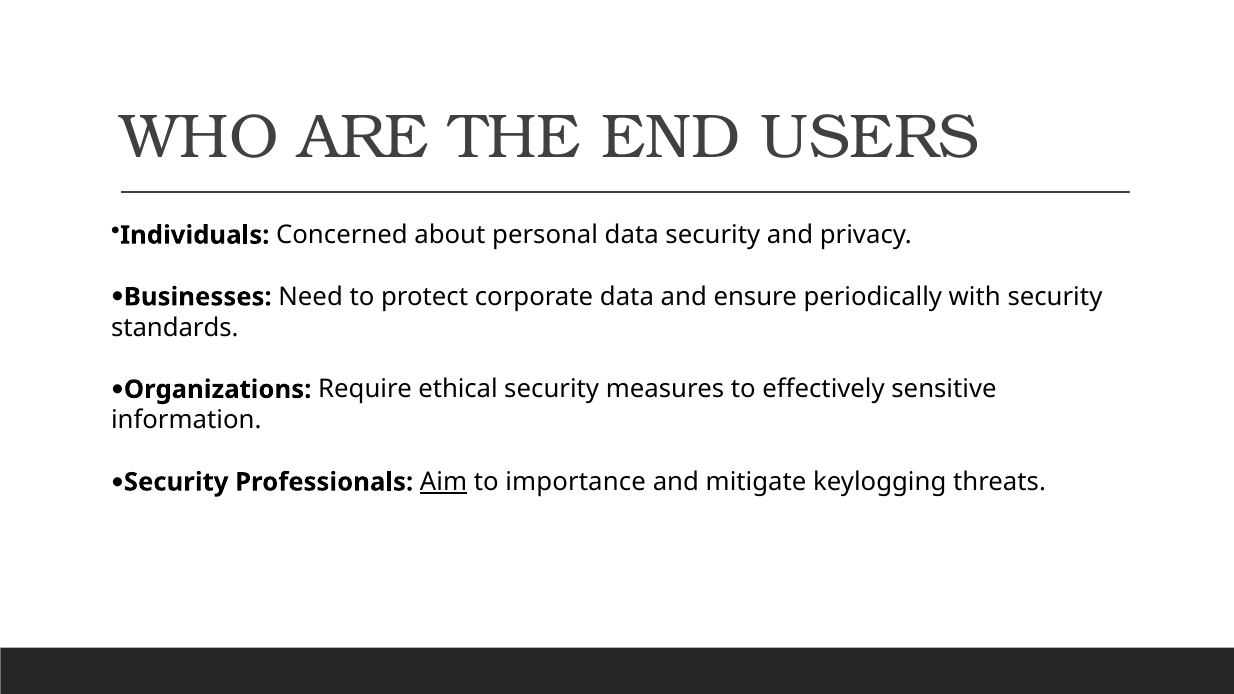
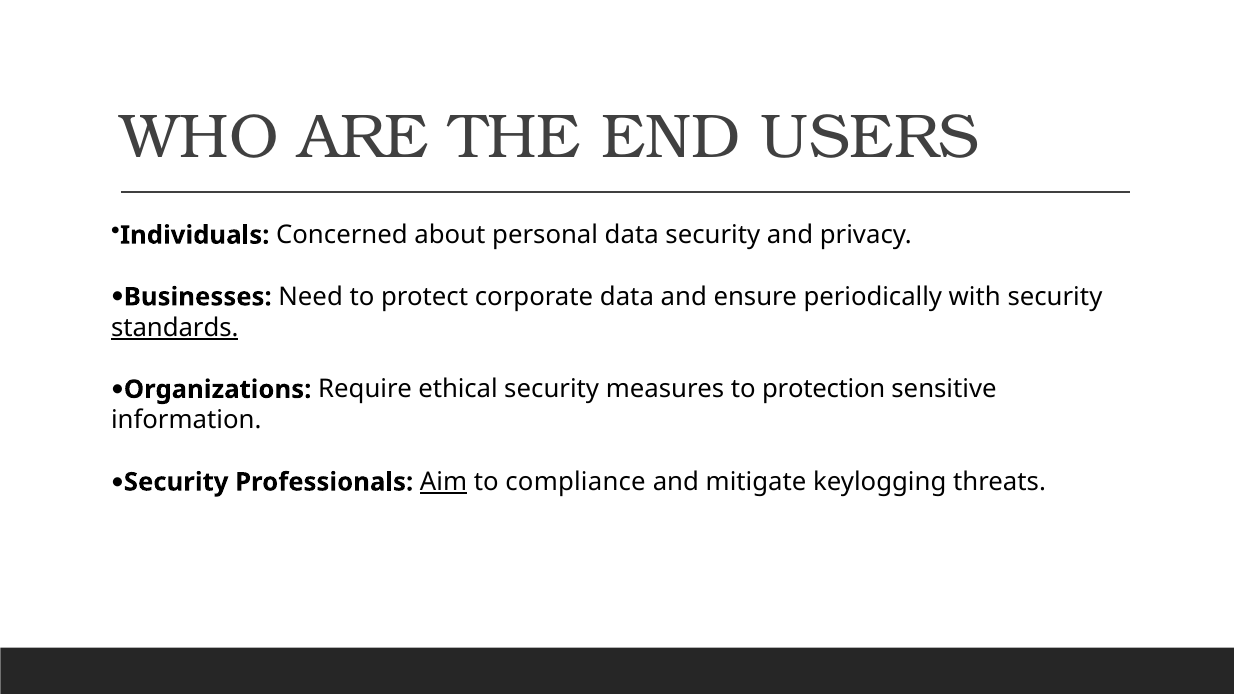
standards underline: none -> present
effectively: effectively -> protection
importance: importance -> compliance
